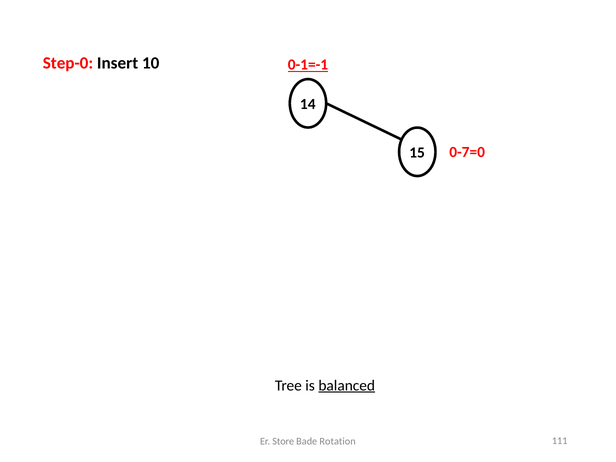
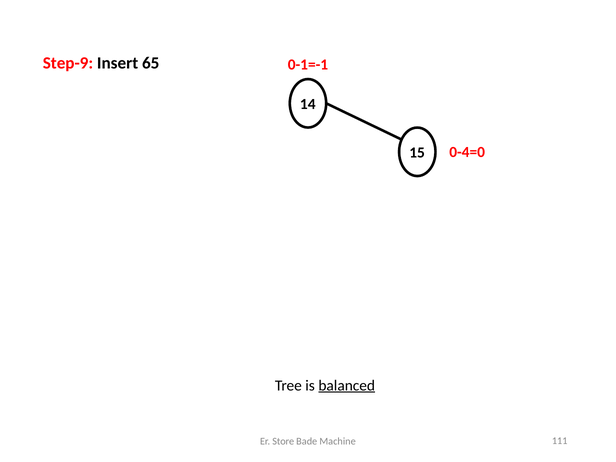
Step-0: Step-0 -> Step-9
10: 10 -> 65
0-1=-1 underline: present -> none
0-7=0: 0-7=0 -> 0-4=0
Rotation: Rotation -> Machine
